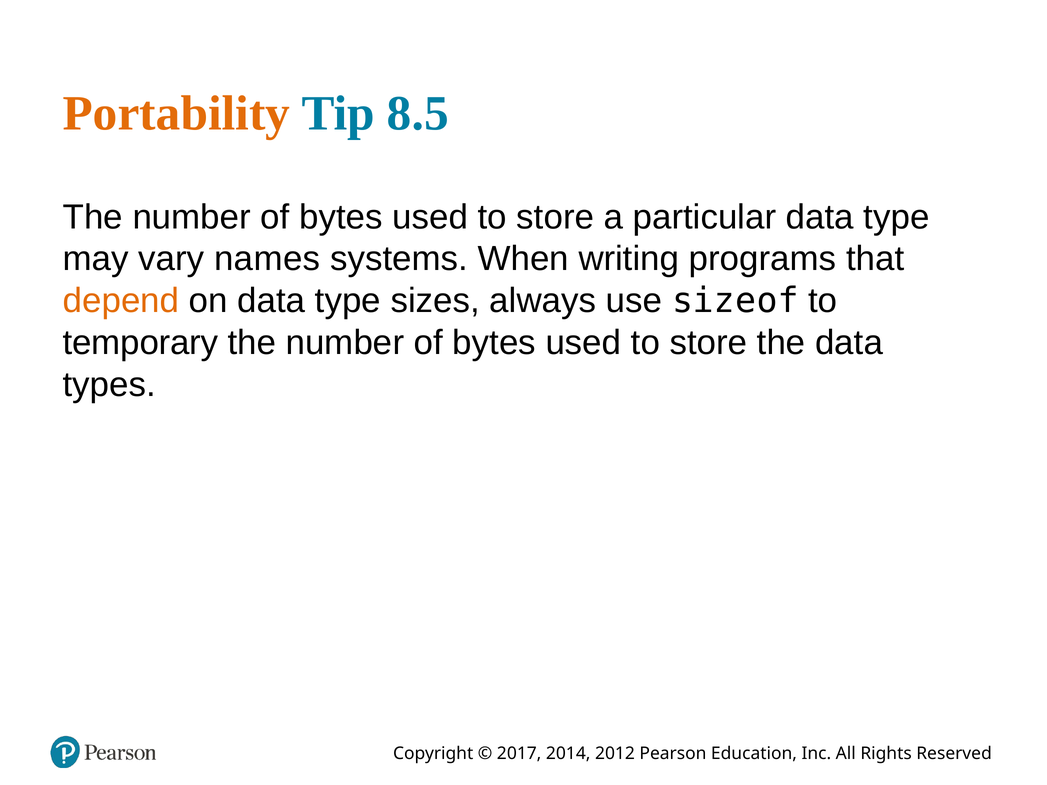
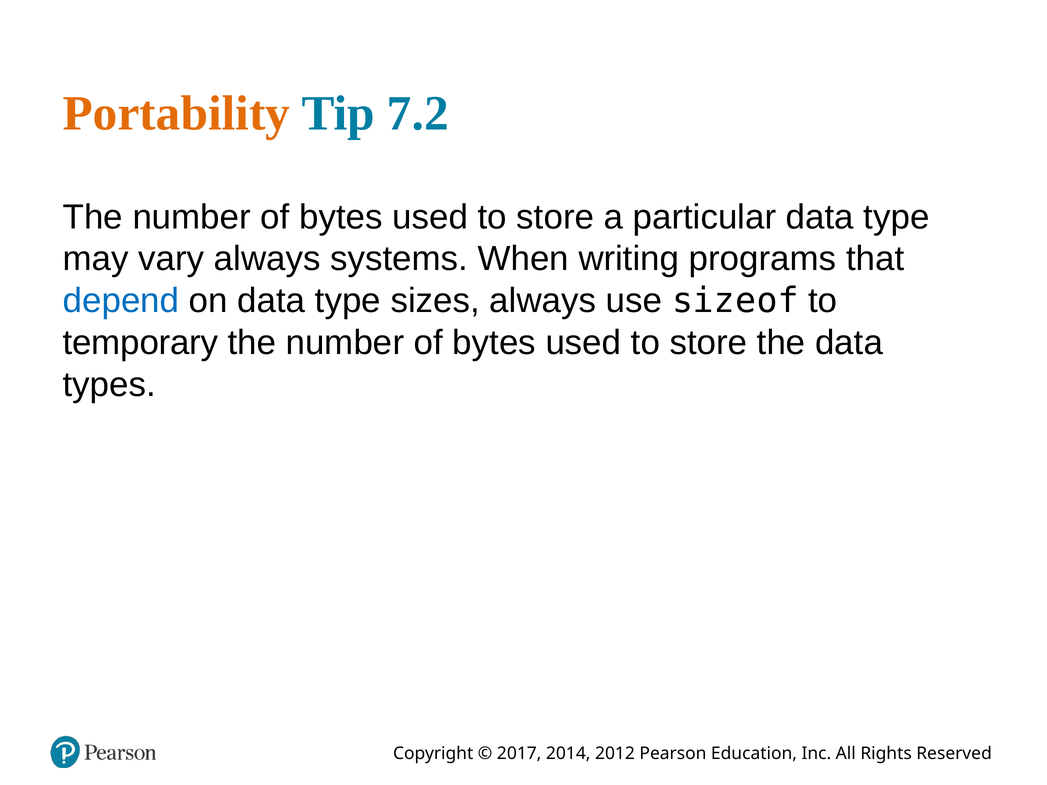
8.5: 8.5 -> 7.2
vary names: names -> always
depend colour: orange -> blue
